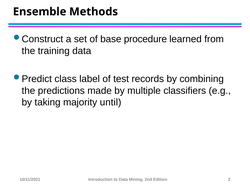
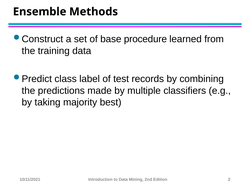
until: until -> best
